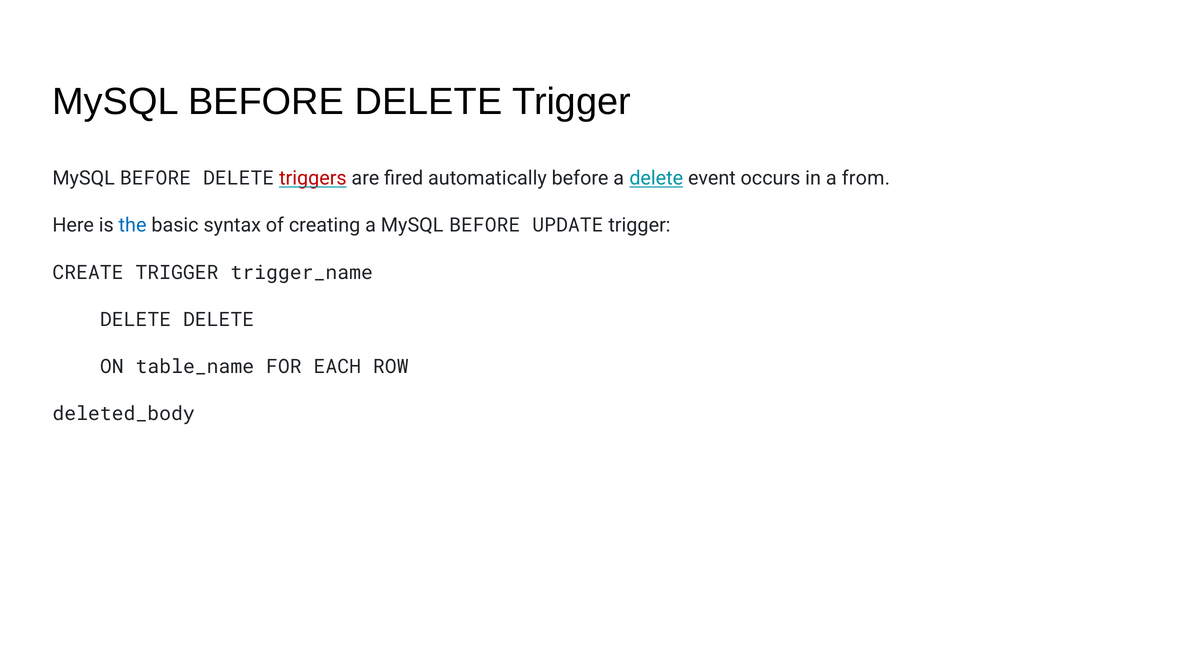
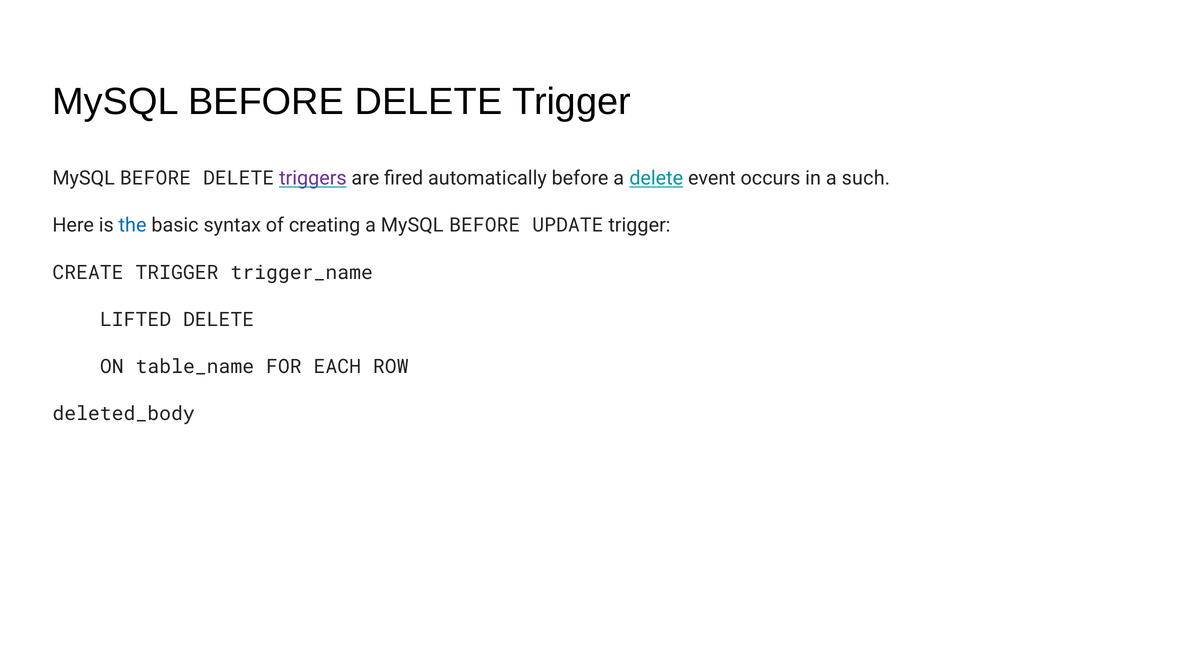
triggers colour: red -> purple
from: from -> such
DELETE at (136, 320): DELETE -> LIFTED
